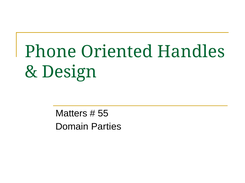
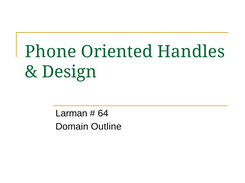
Matters: Matters -> Larman
55: 55 -> 64
Parties: Parties -> Outline
